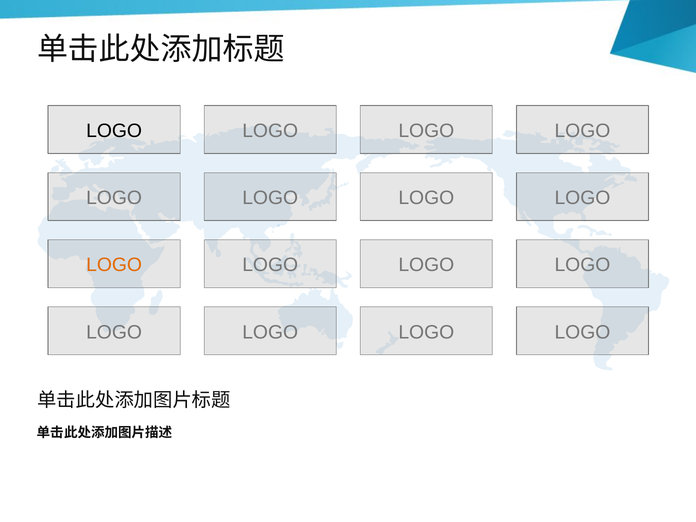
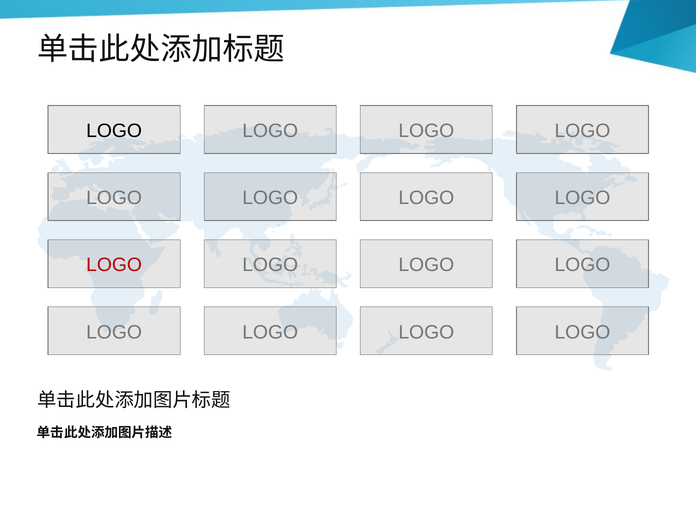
LOGO at (114, 265) colour: orange -> red
